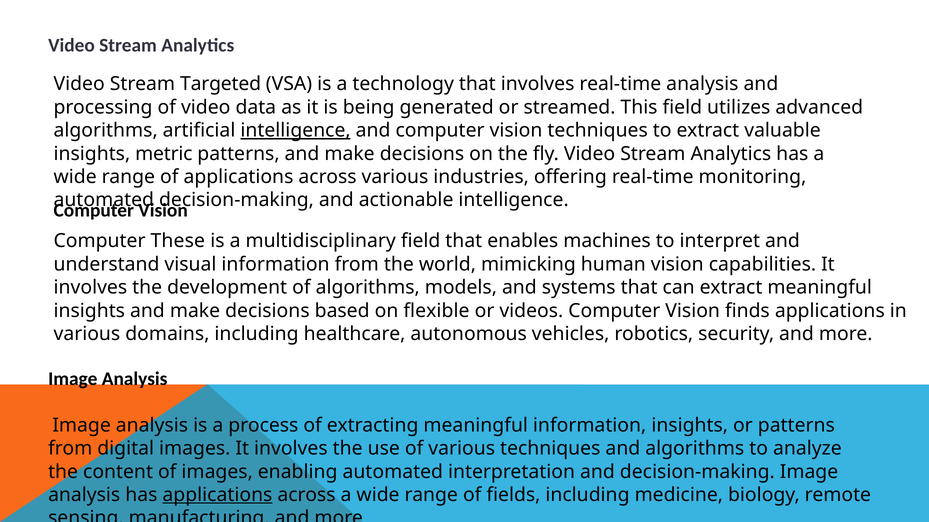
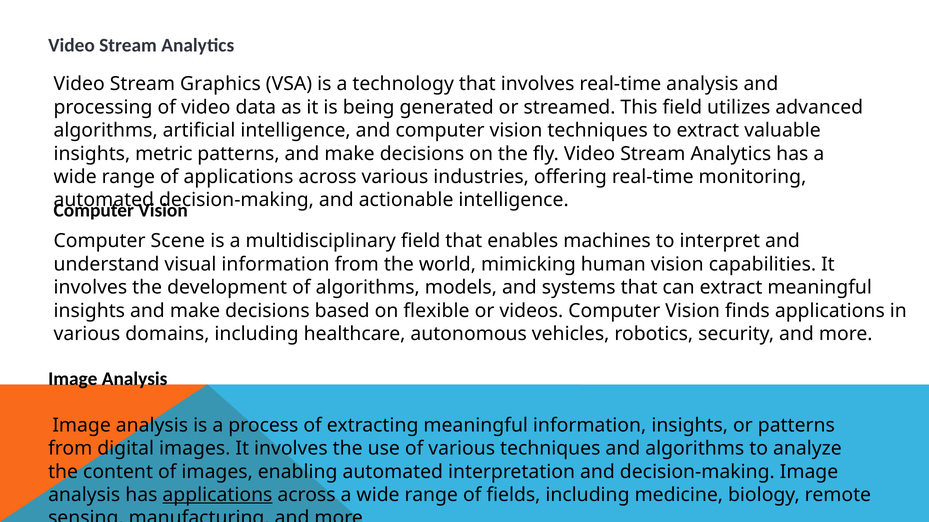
Targeted: Targeted -> Graphics
intelligence at (296, 131) underline: present -> none
These: These -> Scene
